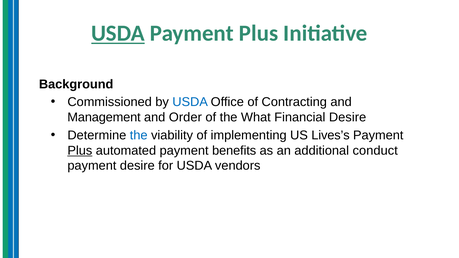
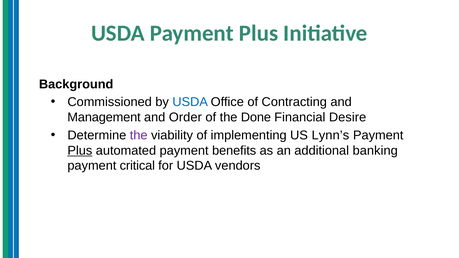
USDA at (118, 33) underline: present -> none
What: What -> Done
the at (139, 135) colour: blue -> purple
Lives’s: Lives’s -> Lynn’s
conduct: conduct -> banking
payment desire: desire -> critical
